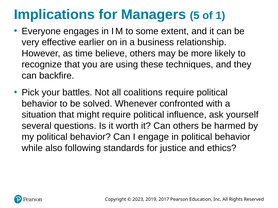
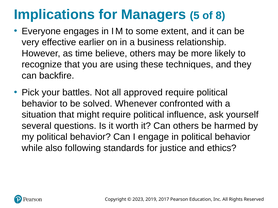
1: 1 -> 8
coalitions: coalitions -> approved
